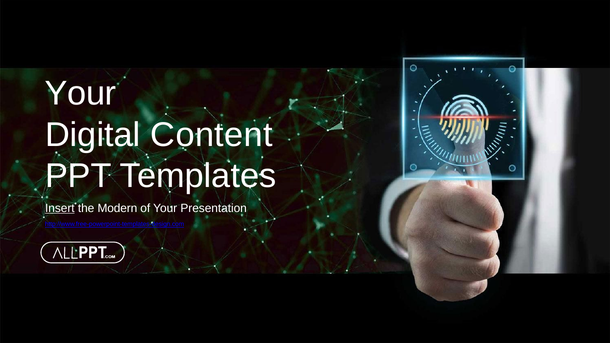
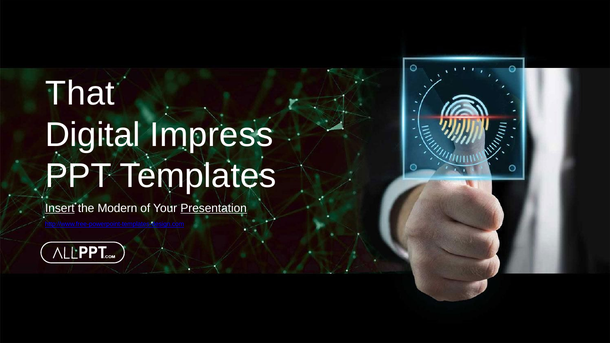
Your at (81, 94): Your -> That
Content: Content -> Impress
Presentation underline: none -> present
